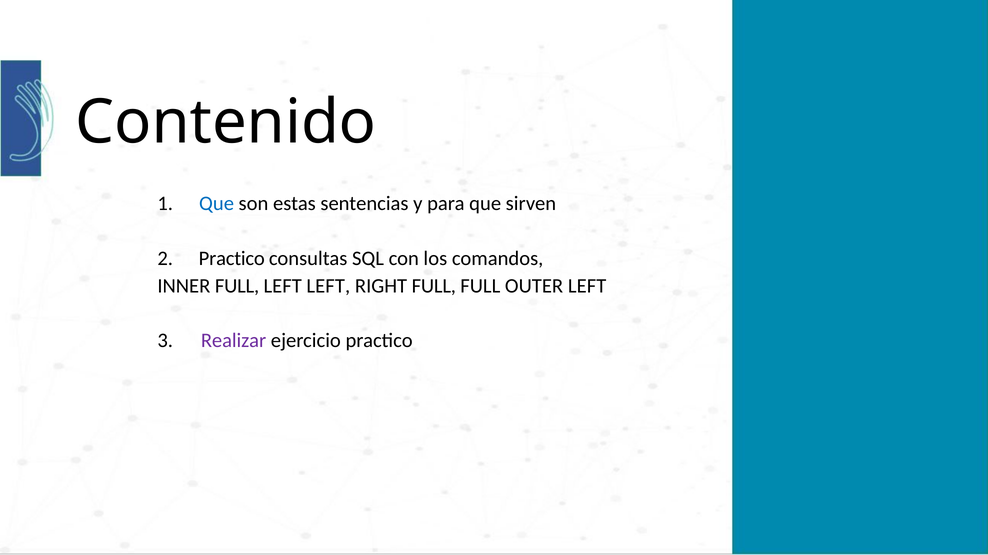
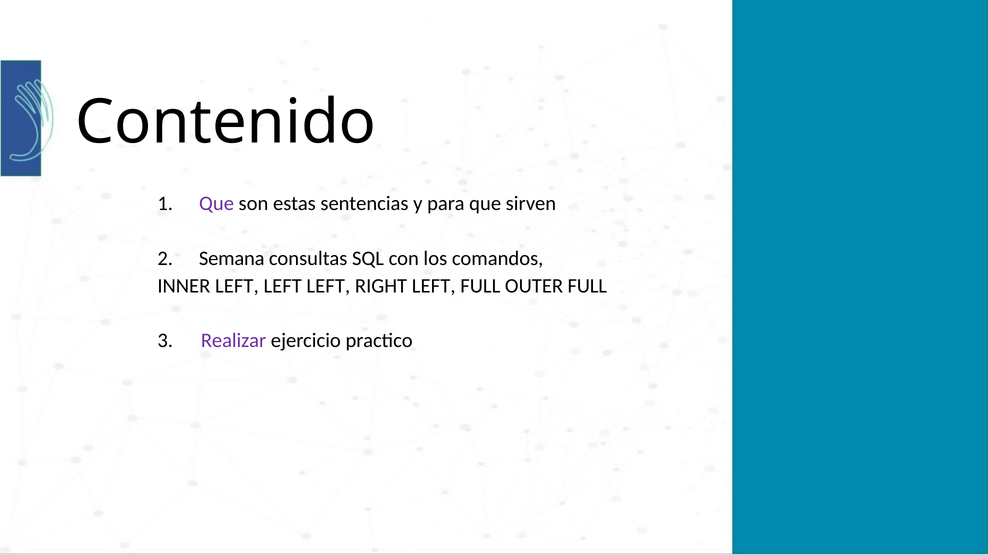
Que at (217, 204) colour: blue -> purple
Practico at (232, 259): Practico -> Semana
INNER FULL: FULL -> LEFT
RIGHT FULL: FULL -> LEFT
OUTER LEFT: LEFT -> FULL
